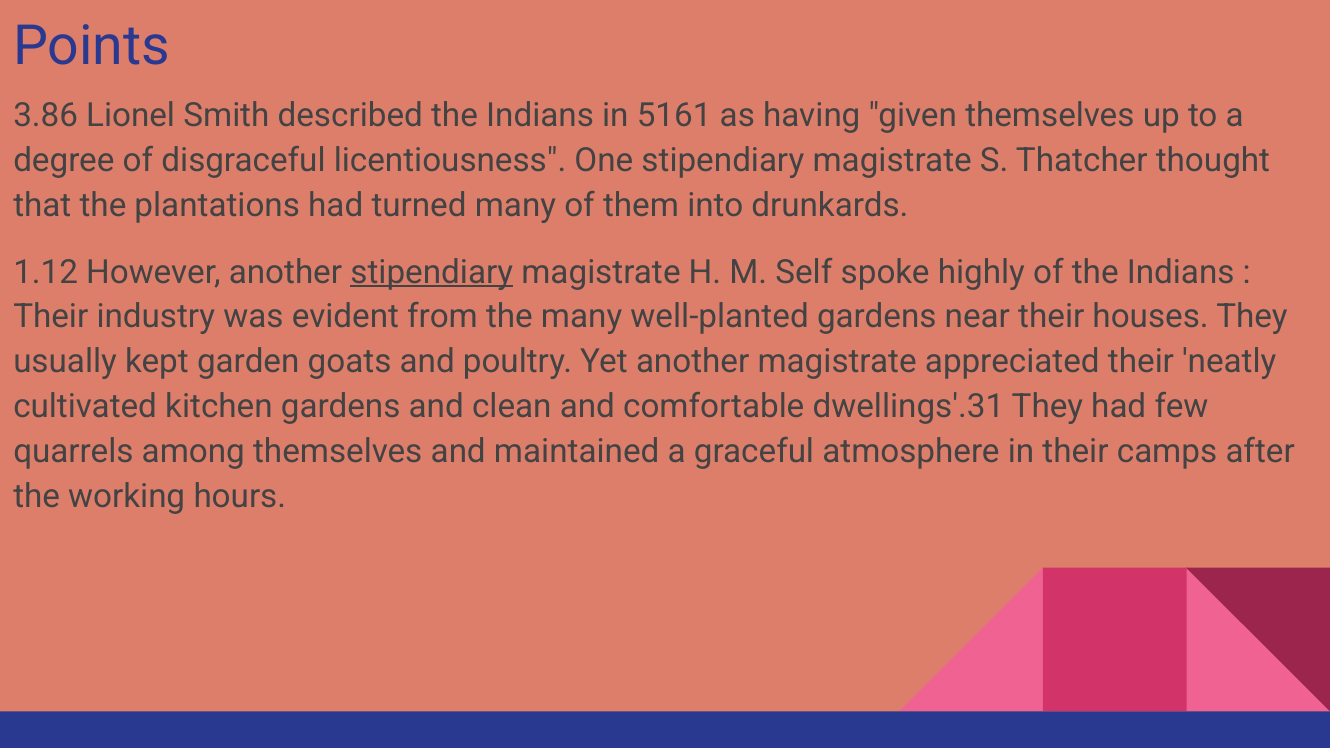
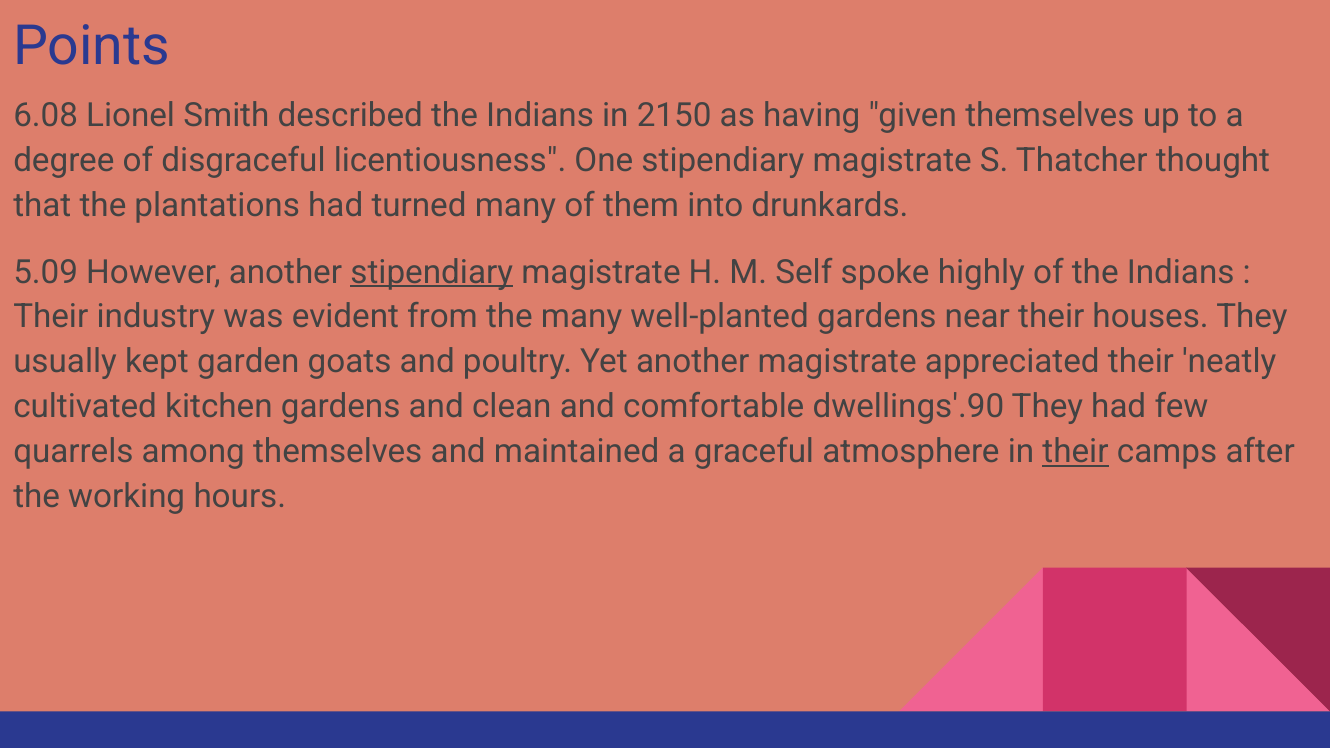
3.86: 3.86 -> 6.08
5161: 5161 -> 2150
1.12: 1.12 -> 5.09
dwellings'.31: dwellings'.31 -> dwellings'.90
their at (1076, 451) underline: none -> present
